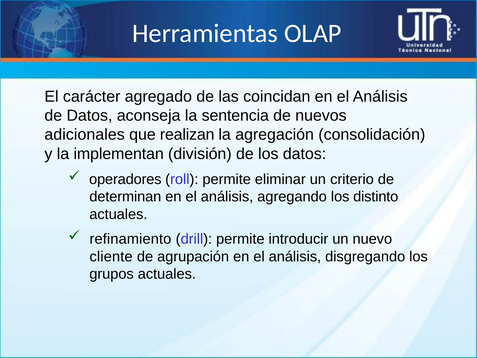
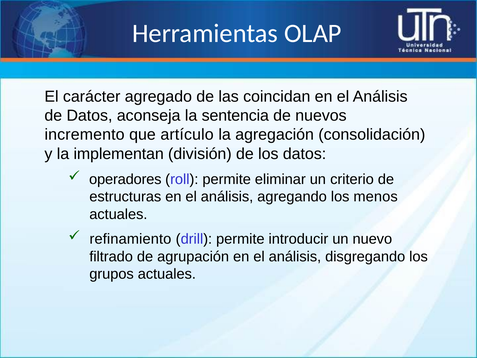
adicionales: adicionales -> incremento
realizan: realizan -> artículo
determinan: determinan -> estructuras
distinto: distinto -> menos
cliente: cliente -> filtrado
